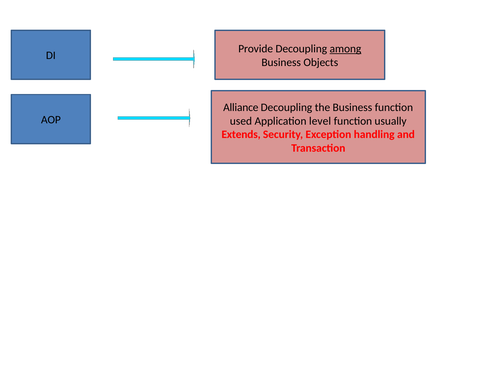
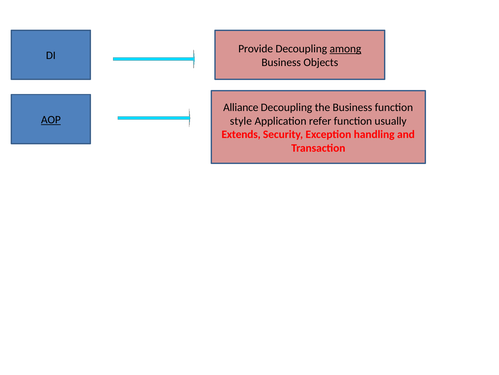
AOP underline: none -> present
used: used -> style
level: level -> refer
